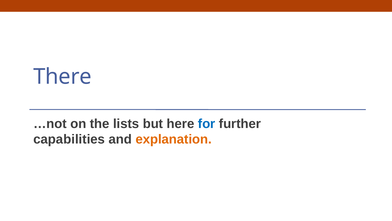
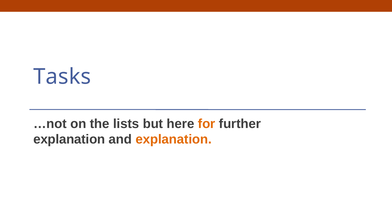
There: There -> Tasks
for colour: blue -> orange
capabilities at (69, 139): capabilities -> explanation
